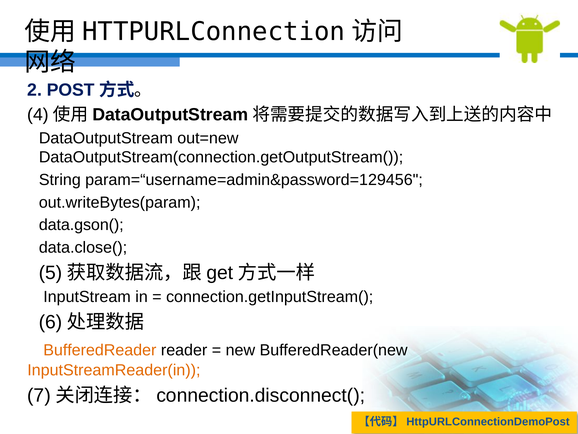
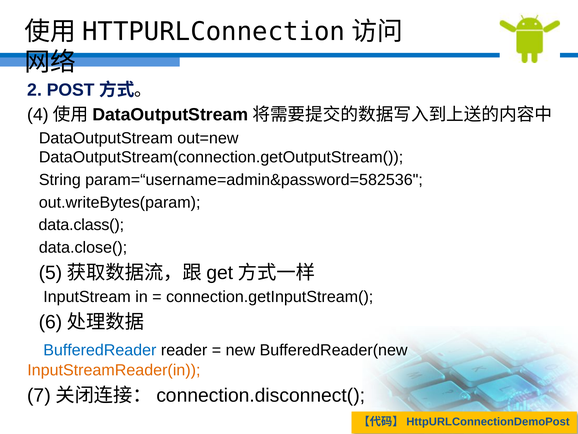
param=“username=admin&password=129456: param=“username=admin&password=129456 -> param=“username=admin&password=582536
data.gson(: data.gson( -> data.class(
BufferedReader colour: orange -> blue
